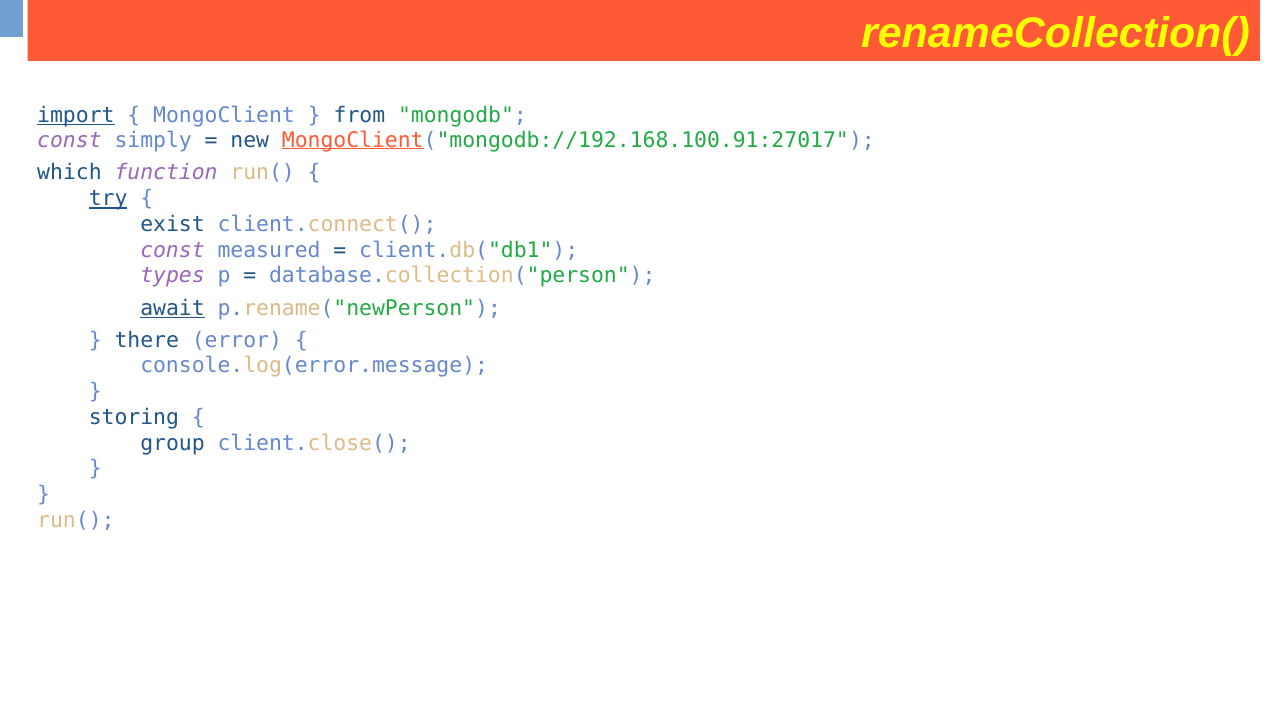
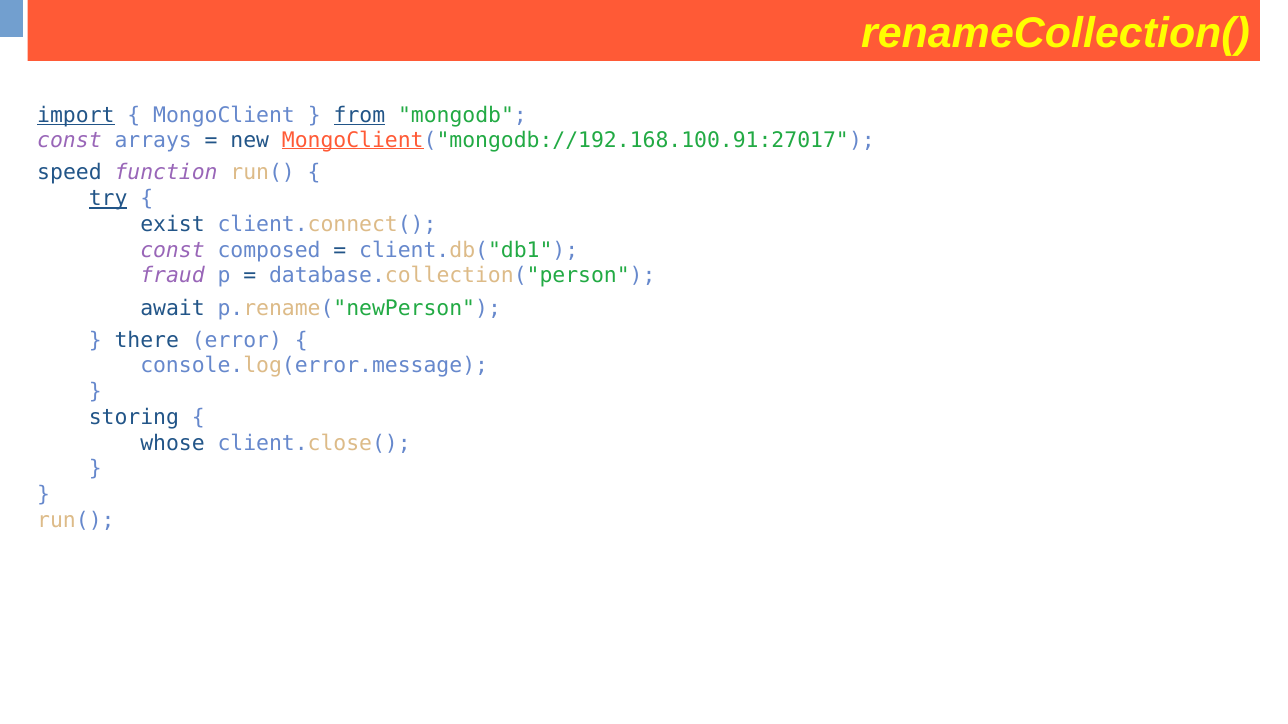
from underline: none -> present
simply: simply -> arrays
which: which -> speed
measured: measured -> composed
types: types -> fraud
await underline: present -> none
group: group -> whose
